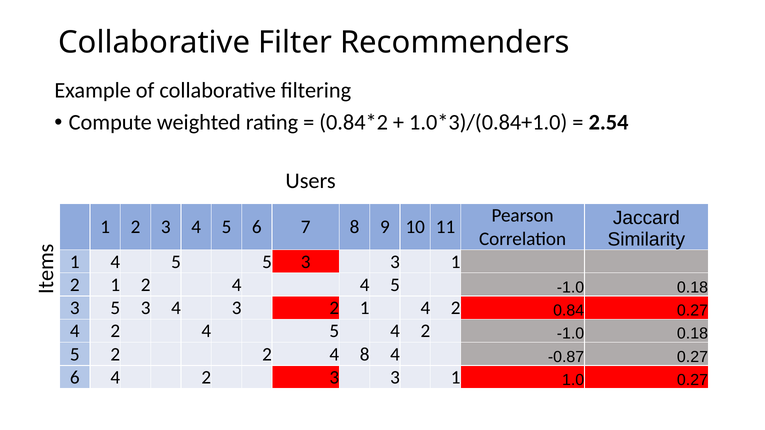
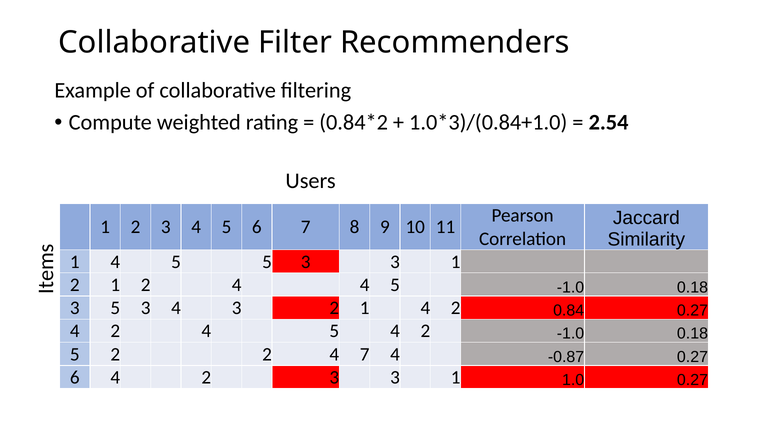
4 8: 8 -> 7
